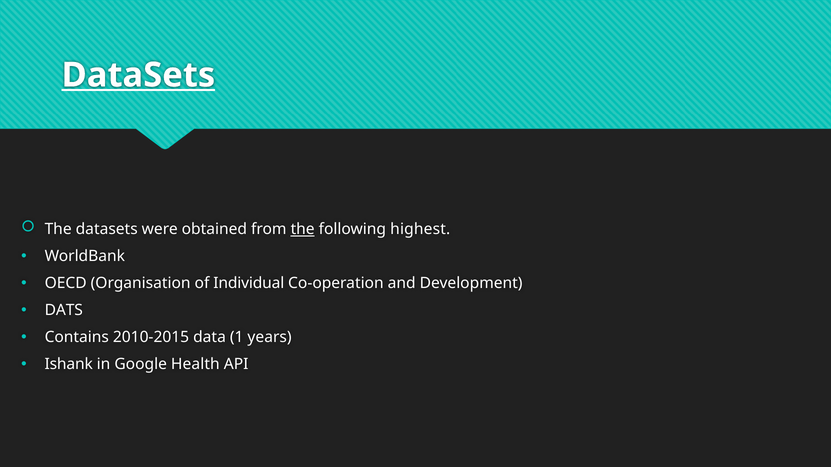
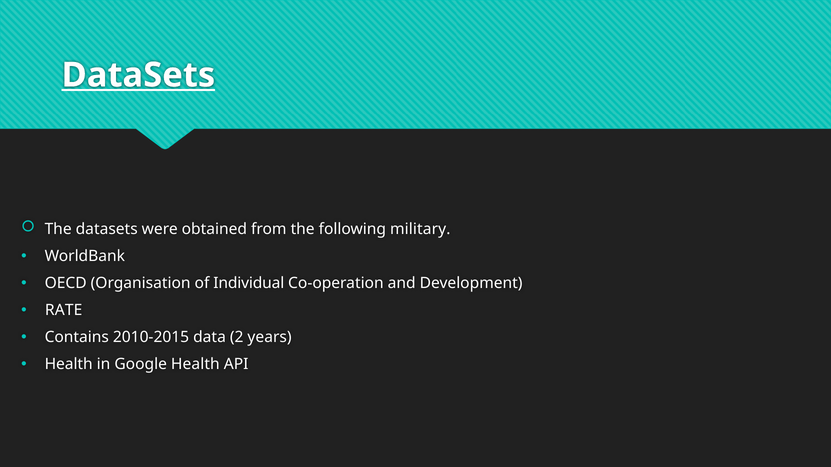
the at (303, 230) underline: present -> none
highest: highest -> military
DATS: DATS -> RATE
1: 1 -> 2
Ishank at (69, 365): Ishank -> Health
